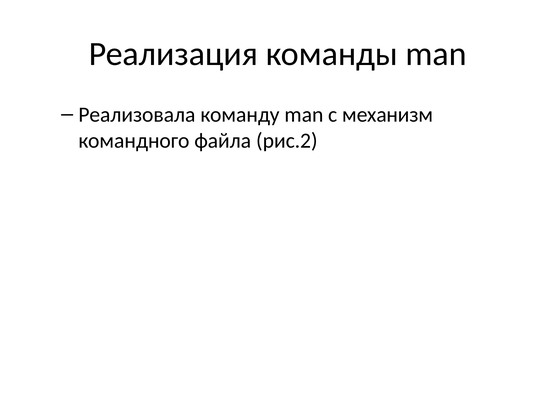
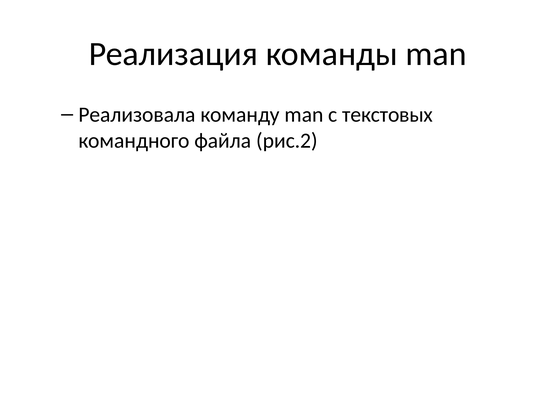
механизм: механизм -> текстовых
